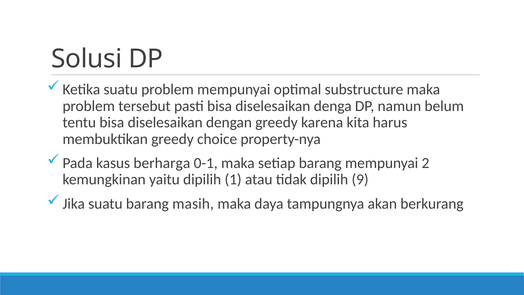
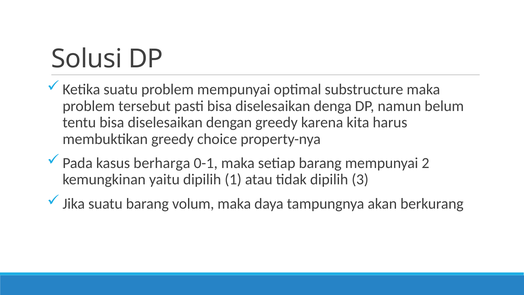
9: 9 -> 3
masih: masih -> volum
